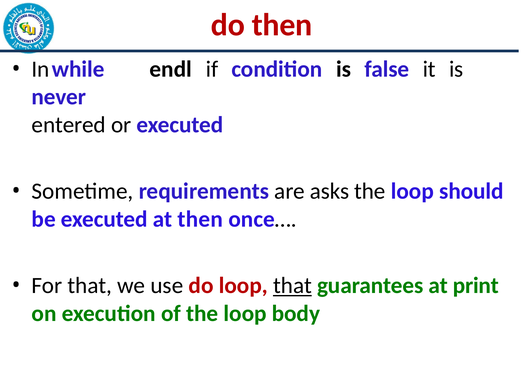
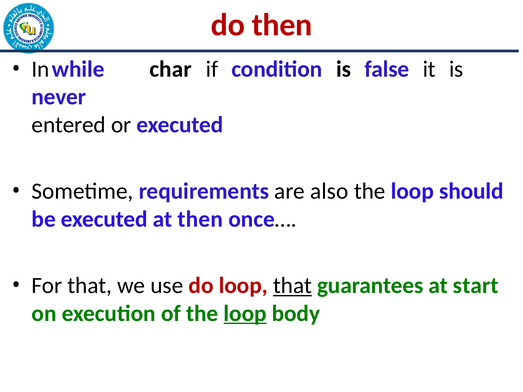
endl: endl -> char
asks: asks -> also
print: print -> start
loop at (245, 314) underline: none -> present
